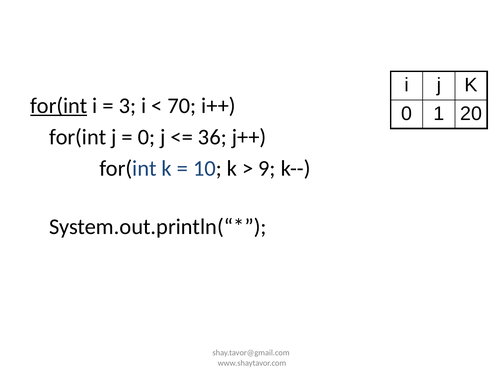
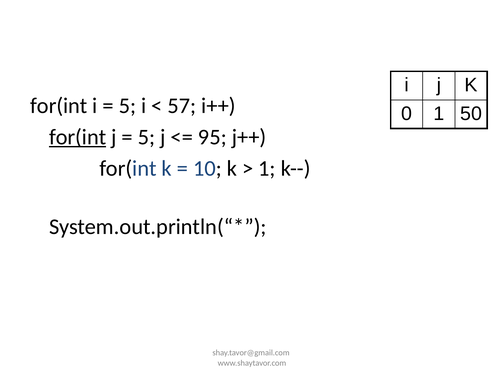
for(int at (59, 106) underline: present -> none
3 at (127, 106): 3 -> 5
70: 70 -> 57
20: 20 -> 50
for(int at (78, 137) underline: none -> present
0 at (146, 137): 0 -> 5
36: 36 -> 95
9 at (267, 168): 9 -> 1
